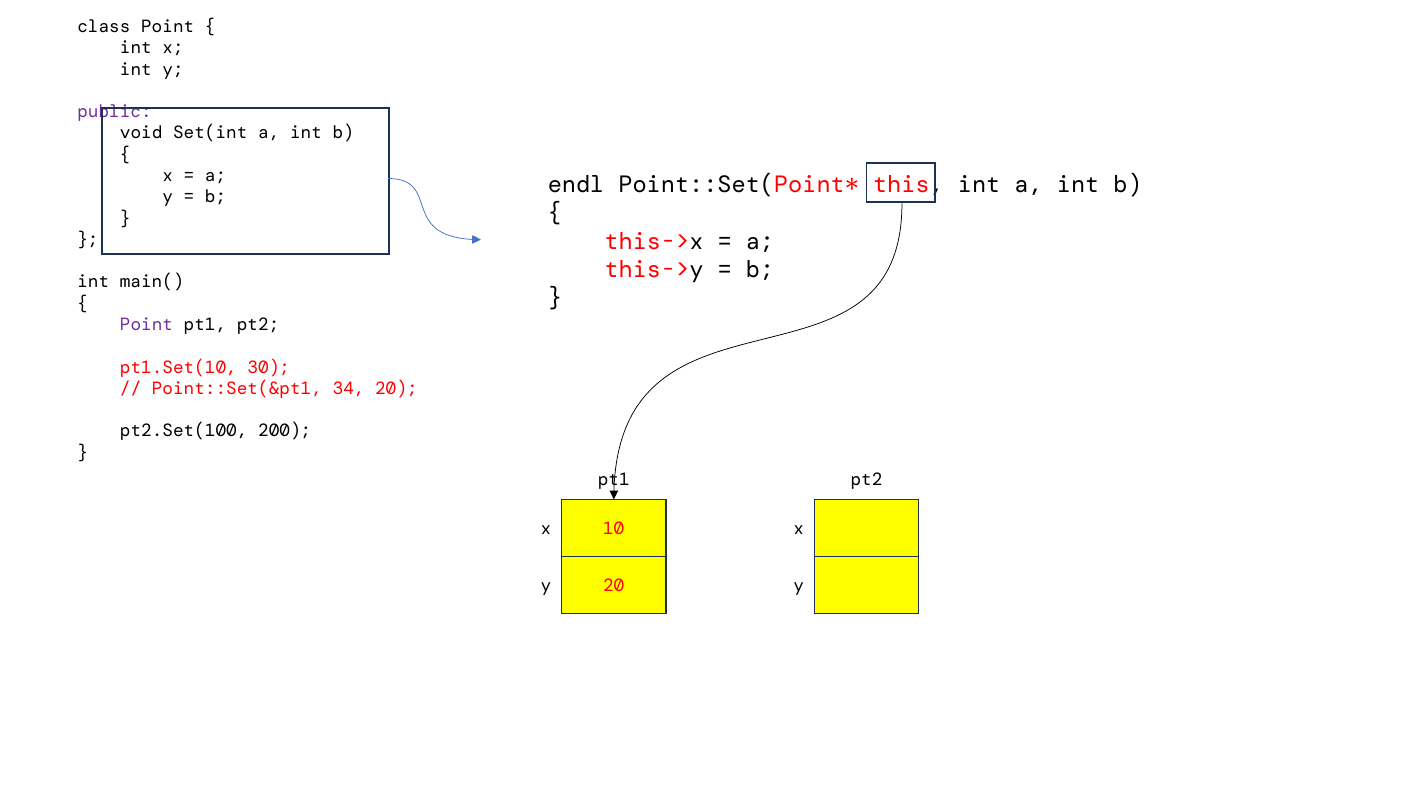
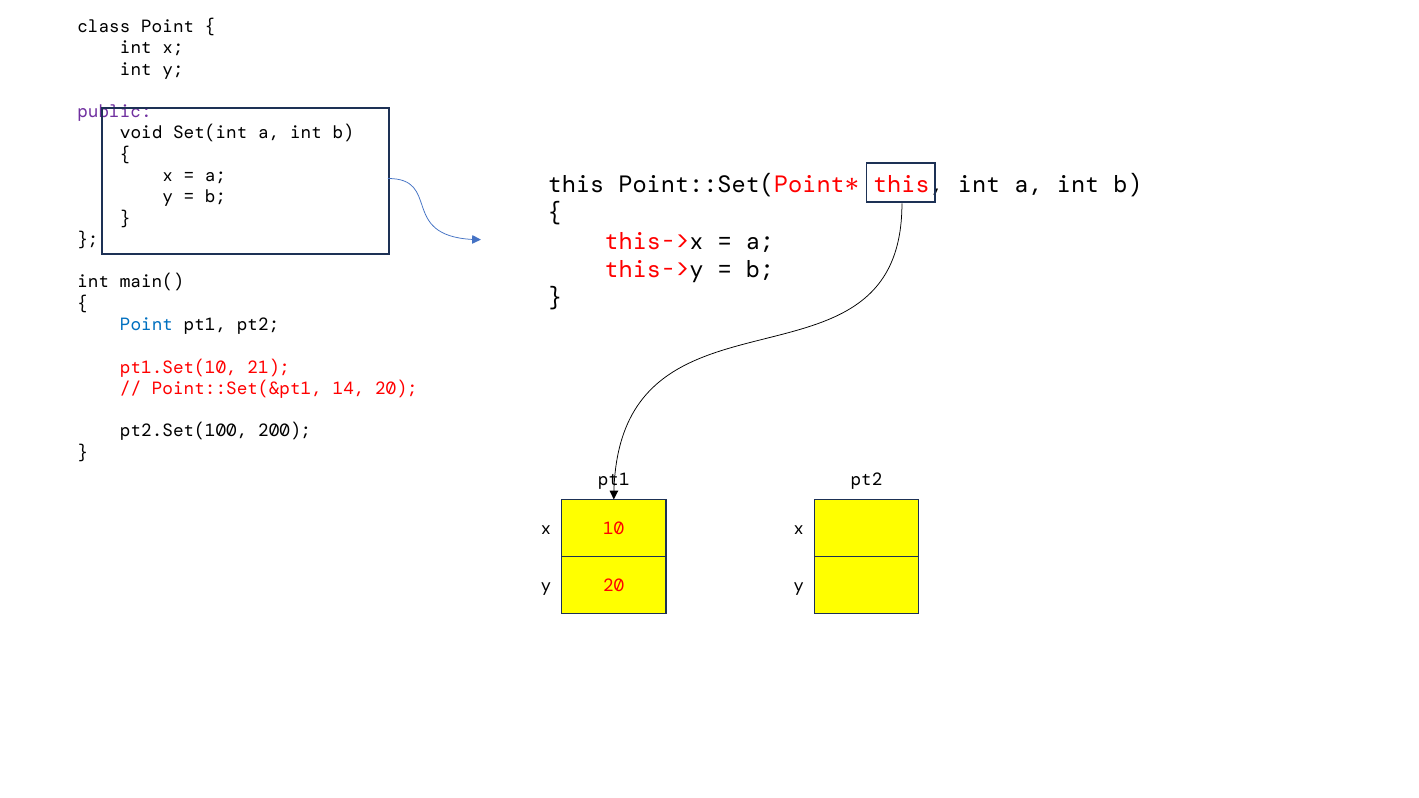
endl at (576, 185): endl -> this
Point at (146, 325) colour: purple -> blue
30: 30 -> 21
34: 34 -> 14
